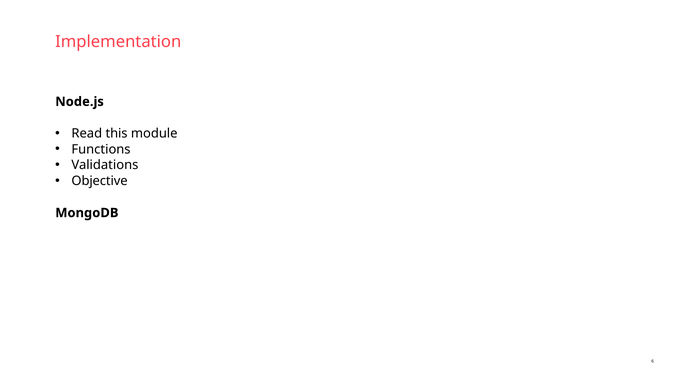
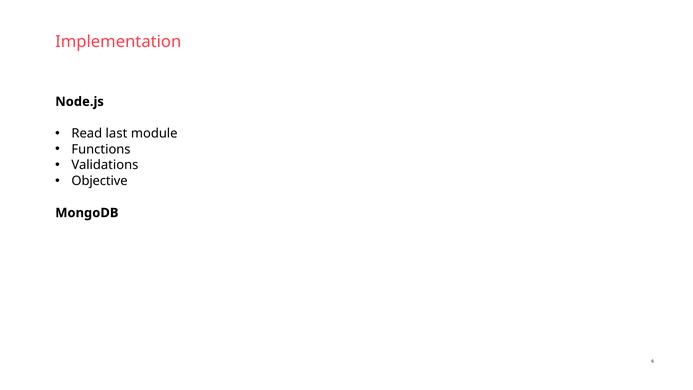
this: this -> last
